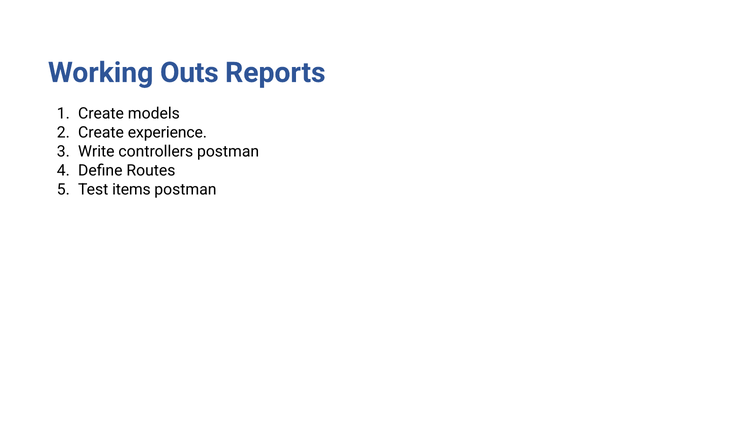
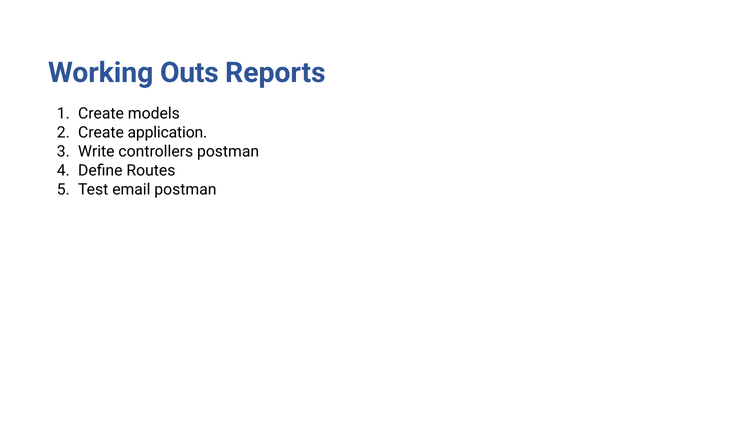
experience: experience -> application
items: items -> email
